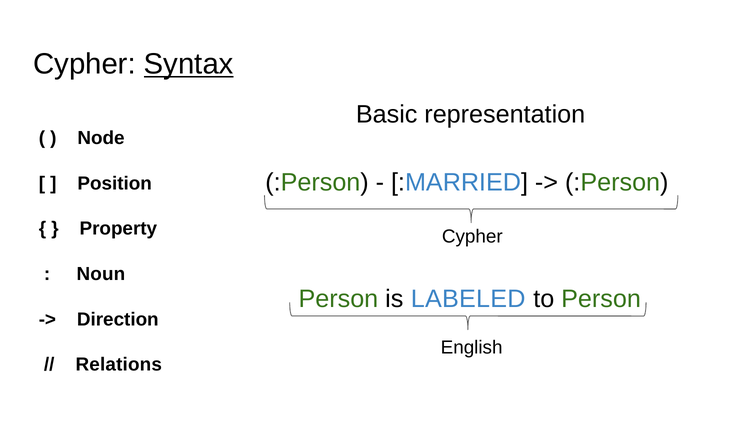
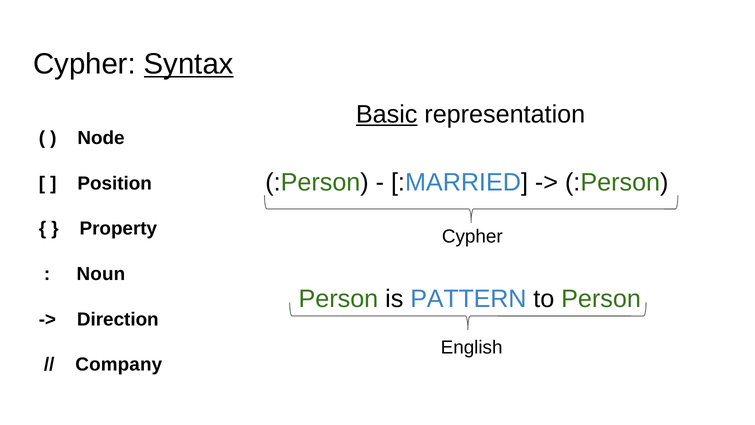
Basic underline: none -> present
LABELED: LABELED -> PATTERN
Relations: Relations -> Company
